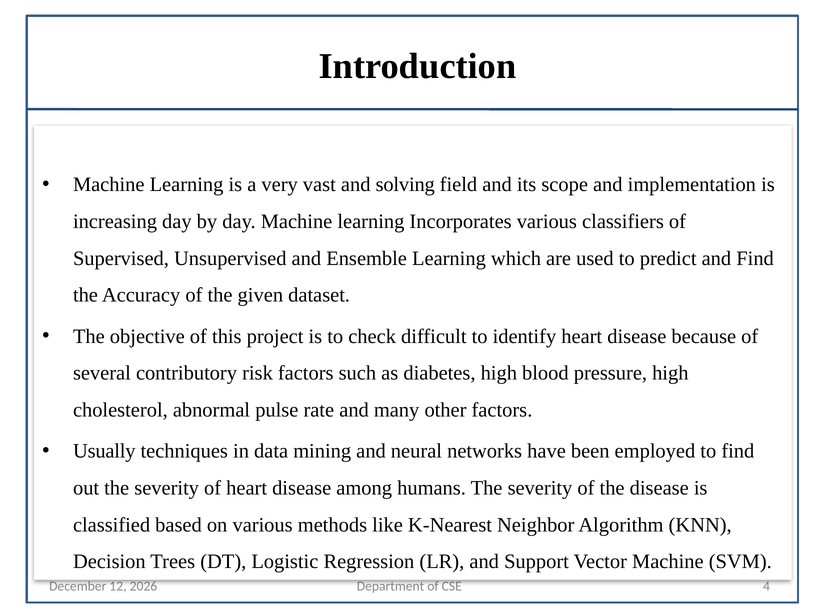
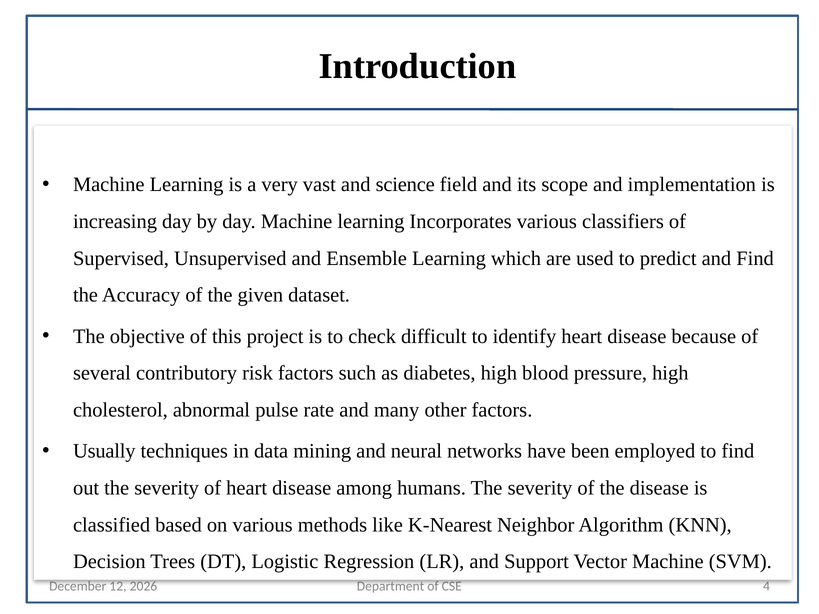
solving: solving -> science
